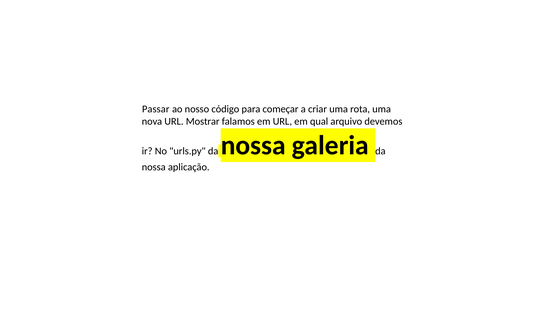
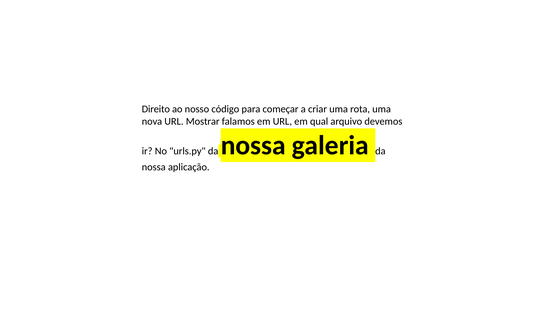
Passar: Passar -> Direito
